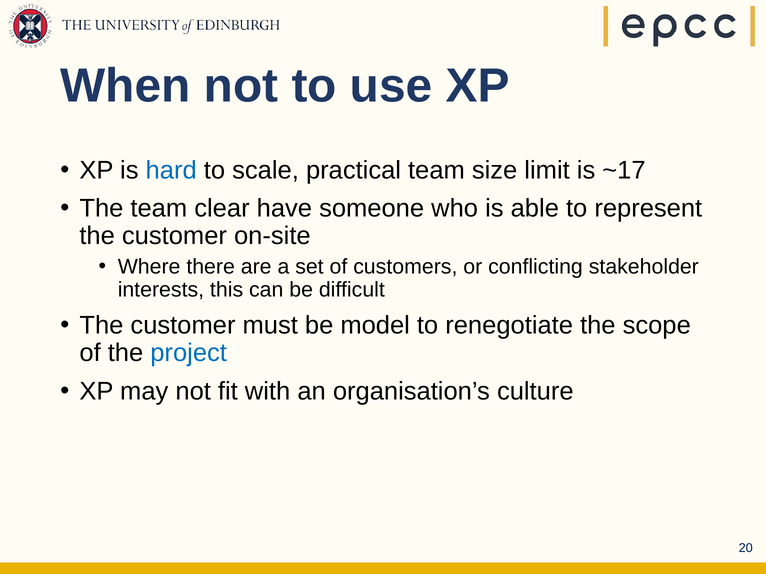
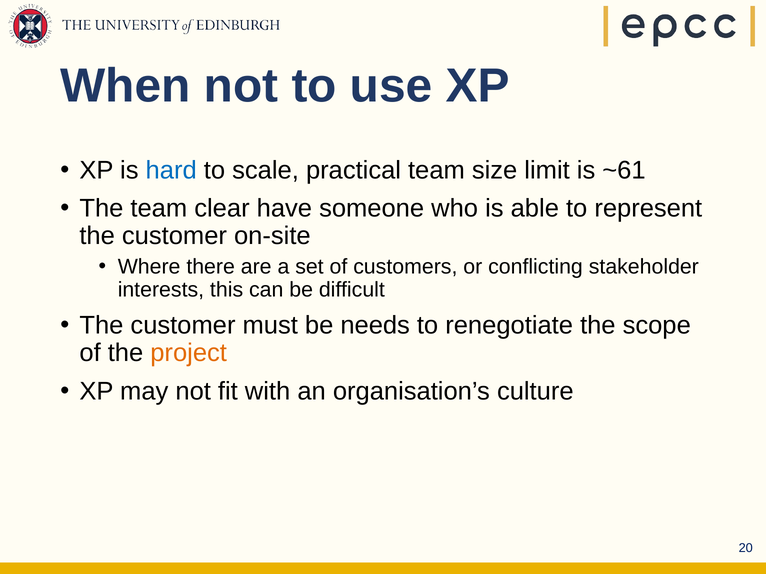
~17: ~17 -> ~61
model: model -> needs
project colour: blue -> orange
